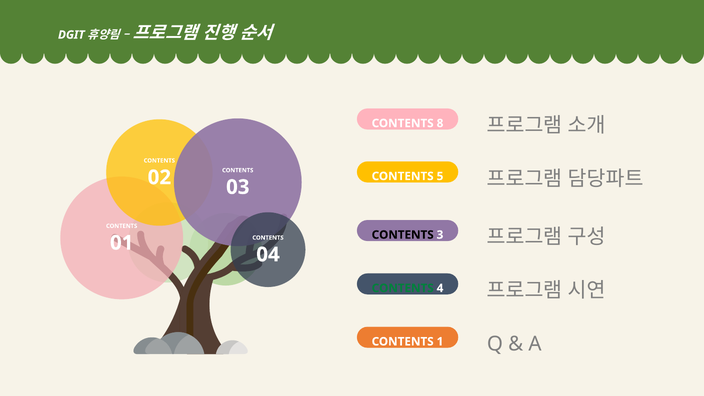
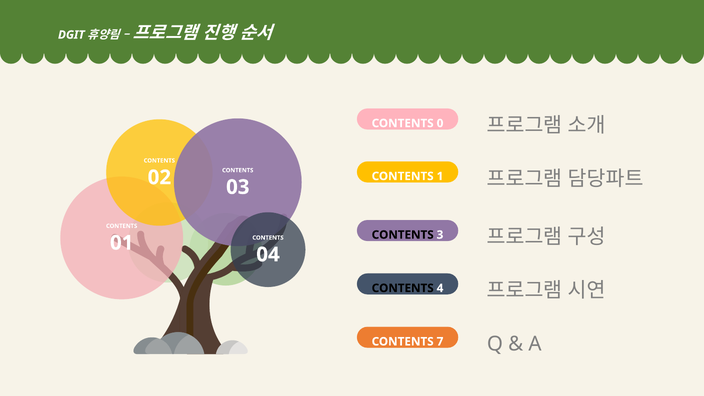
8: 8 -> 0
5: 5 -> 1
CONTENTS at (403, 288) colour: green -> black
1: 1 -> 7
